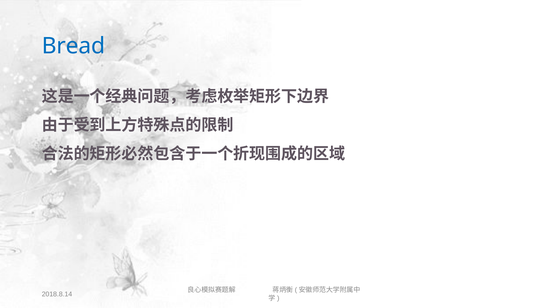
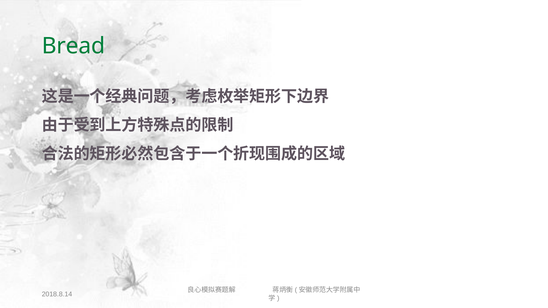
Bread colour: blue -> green
